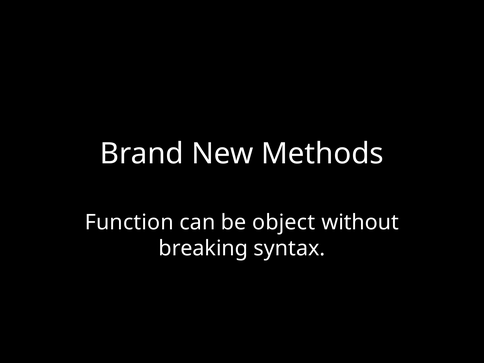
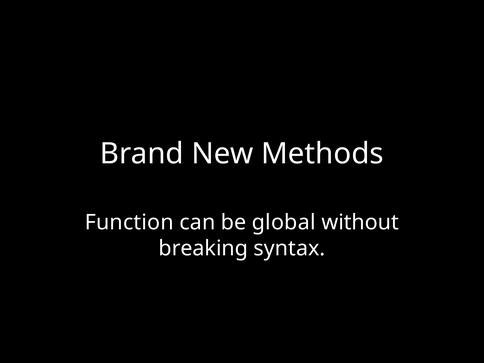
object: object -> global
